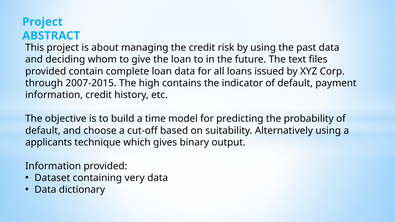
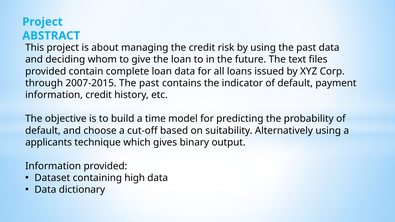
2007-2015 The high: high -> past
very: very -> high
